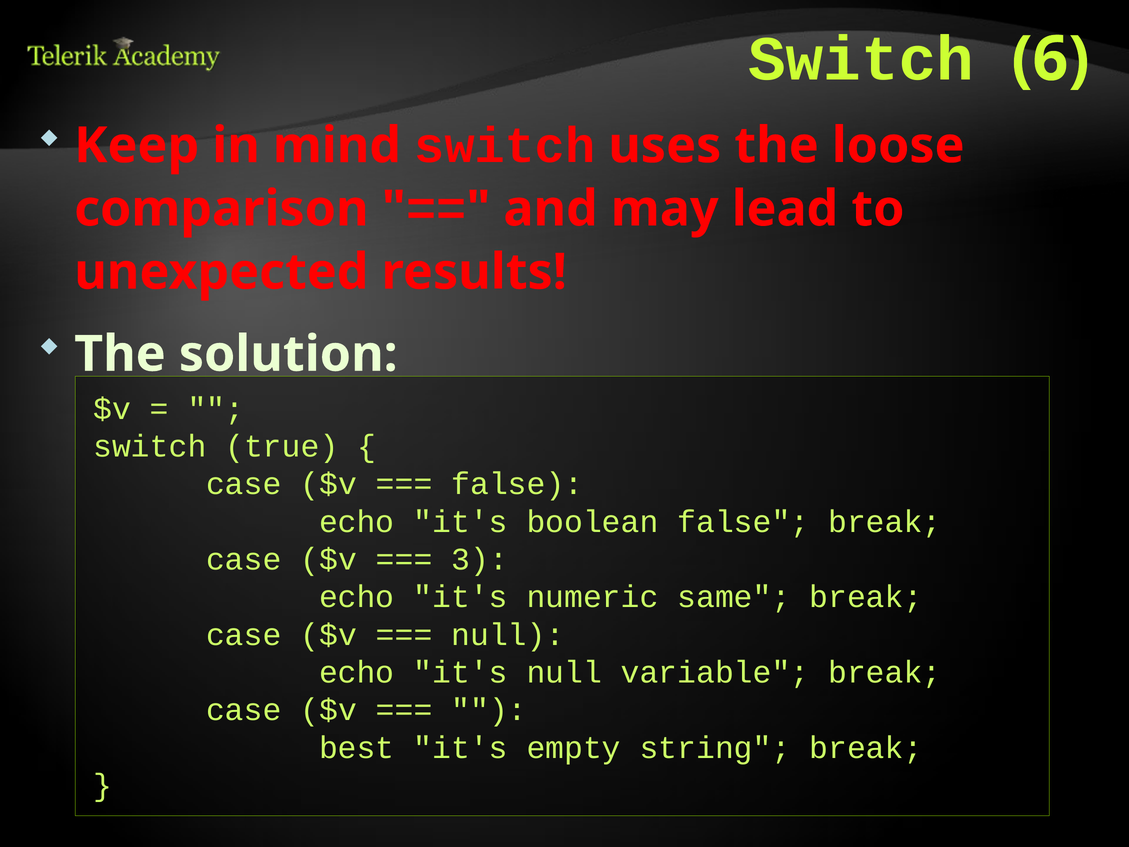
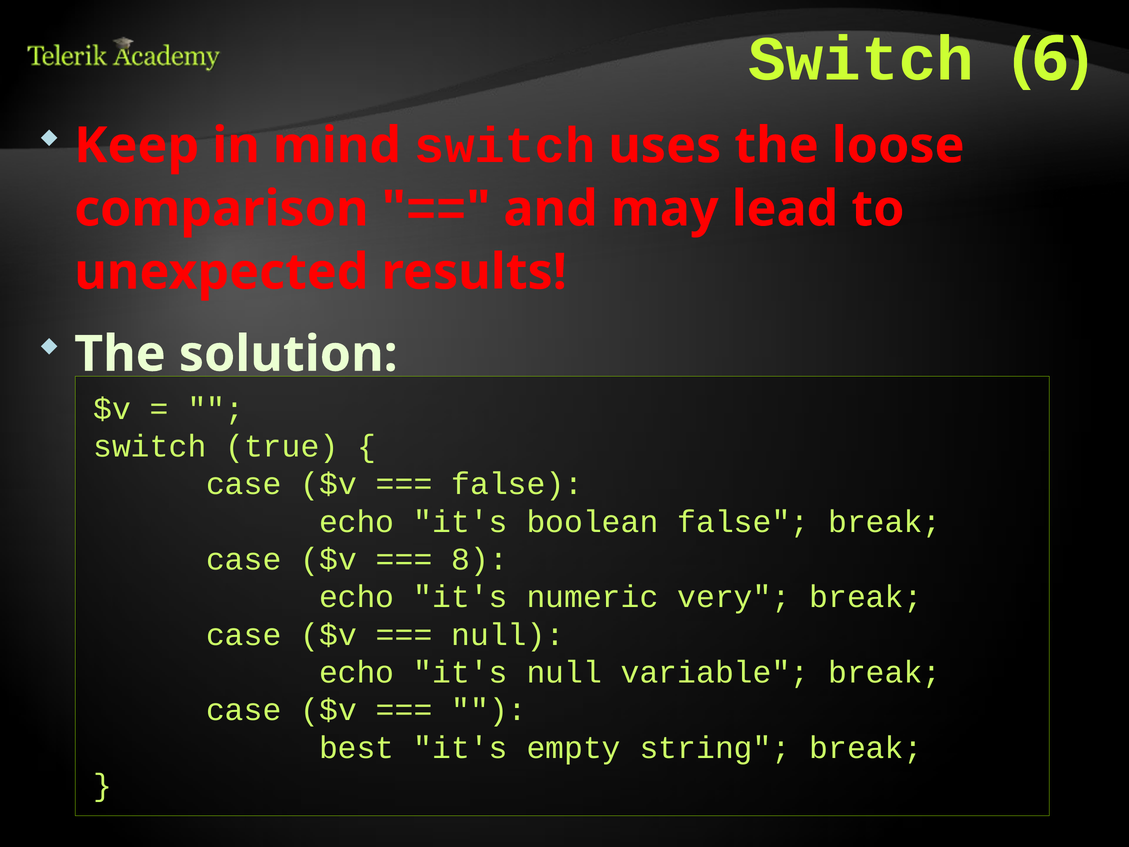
3: 3 -> 8
same: same -> very
